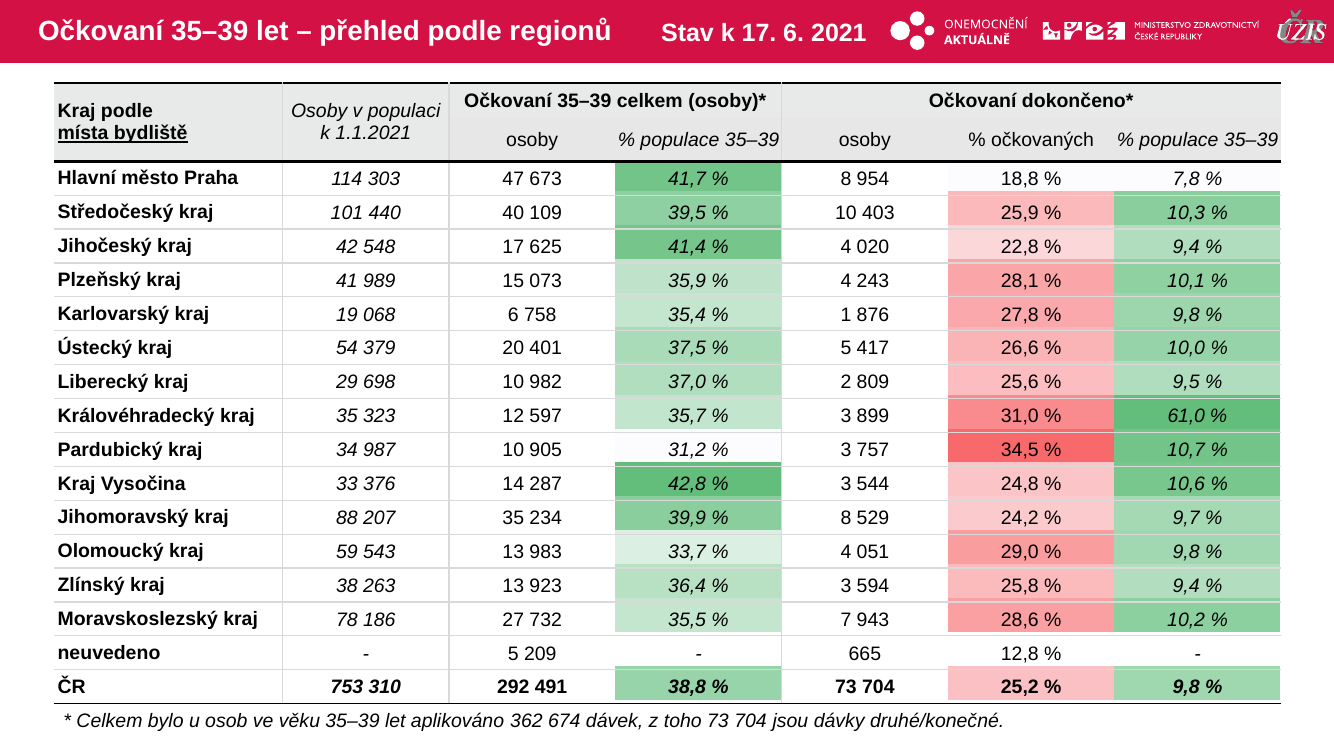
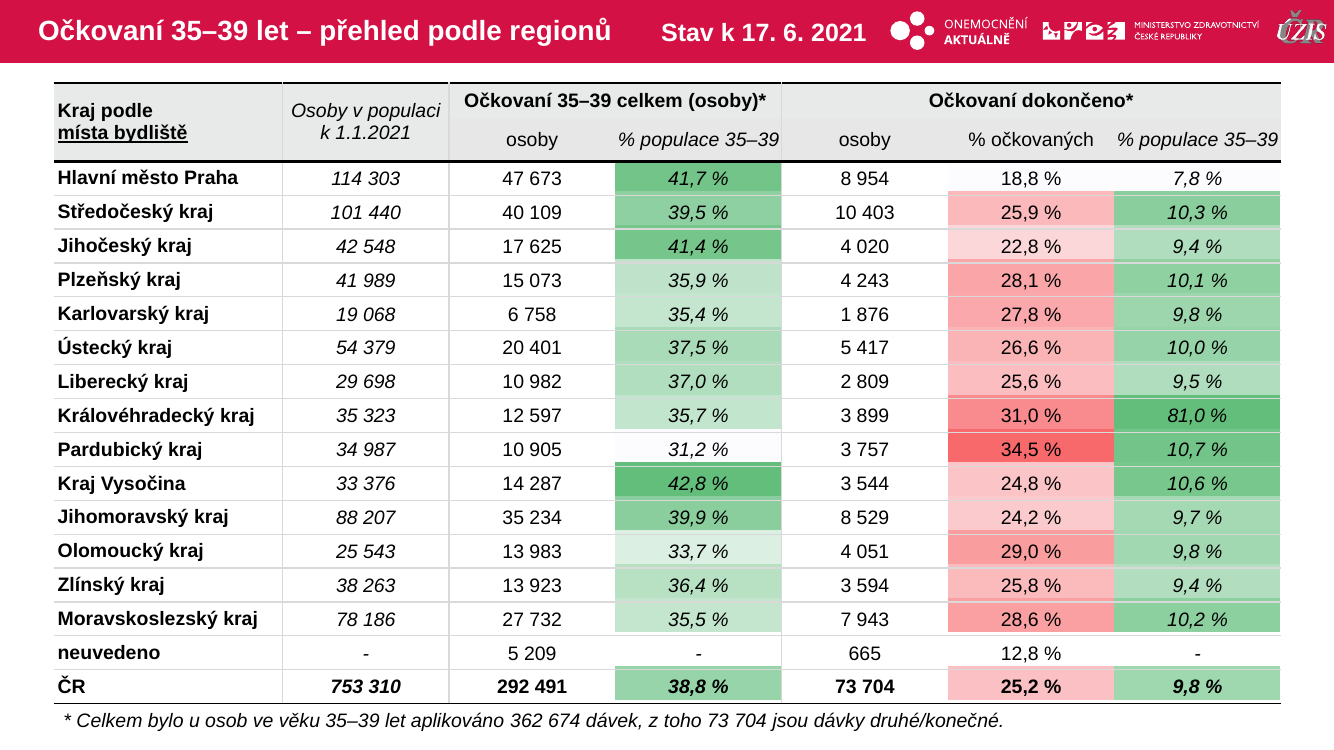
61,0: 61,0 -> 81,0
59: 59 -> 25
